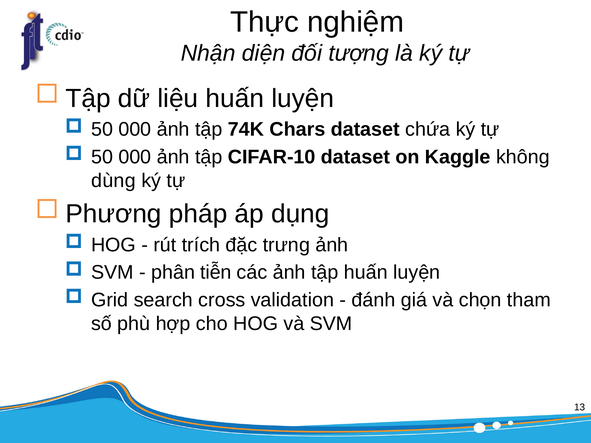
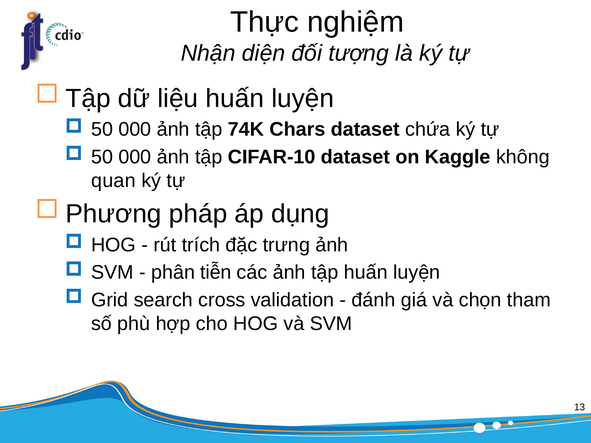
dùng: dùng -> quan
